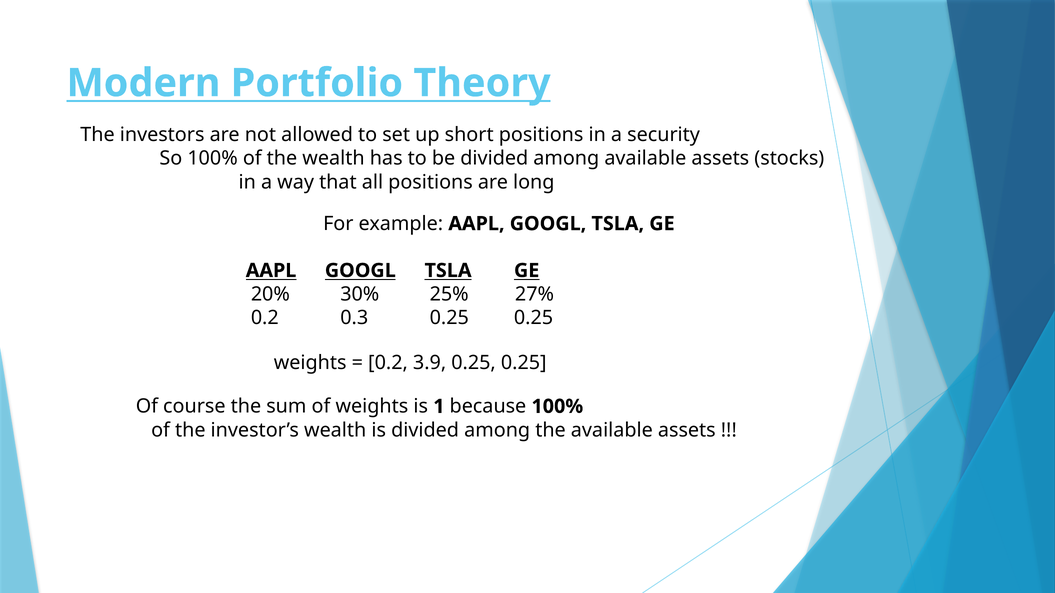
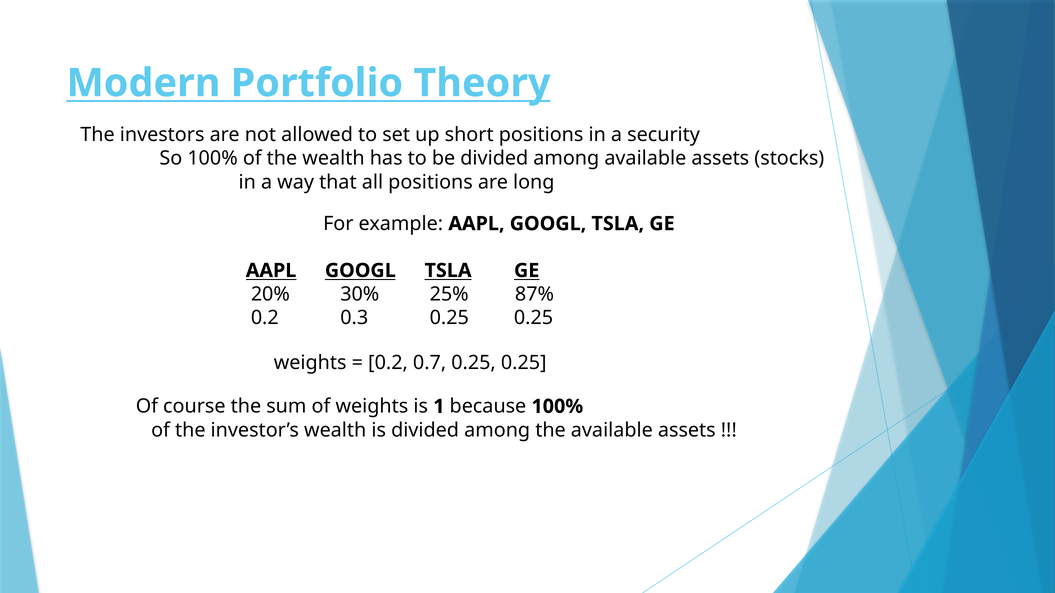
27%: 27% -> 87%
3.9: 3.9 -> 0.7
